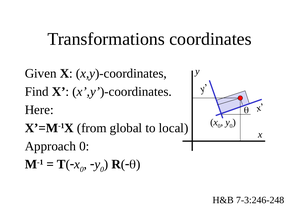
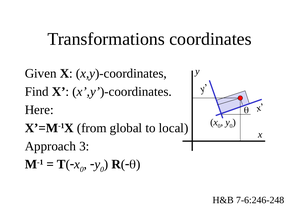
Approach 0: 0 -> 3
7-3:246-248: 7-3:246-248 -> 7-6:246-248
